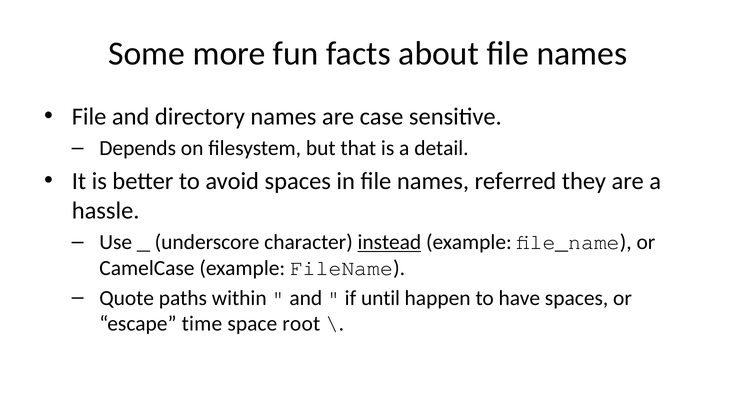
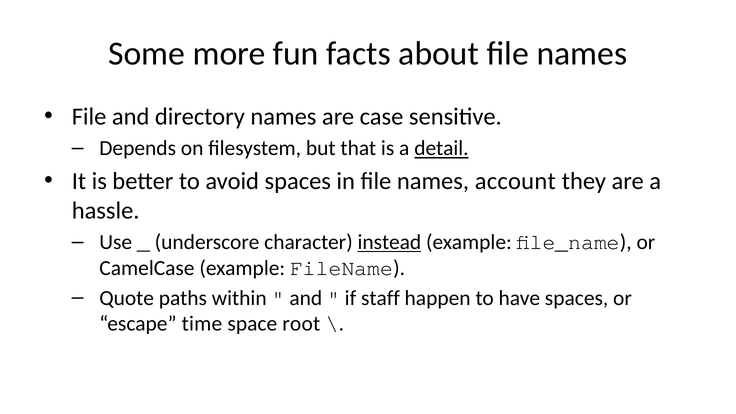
detail underline: none -> present
referred: referred -> account
until: until -> staff
